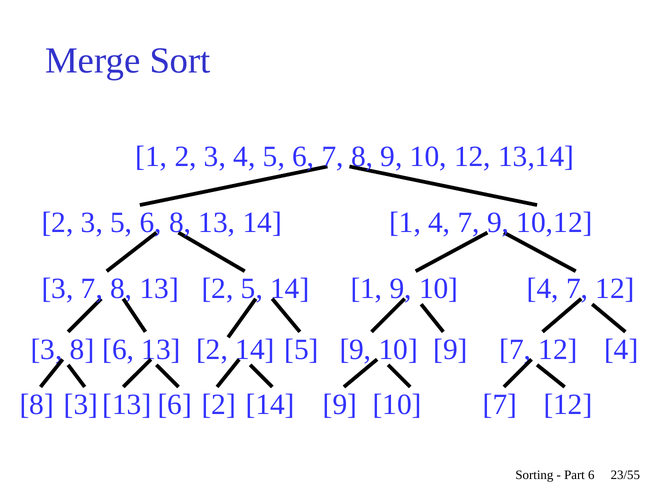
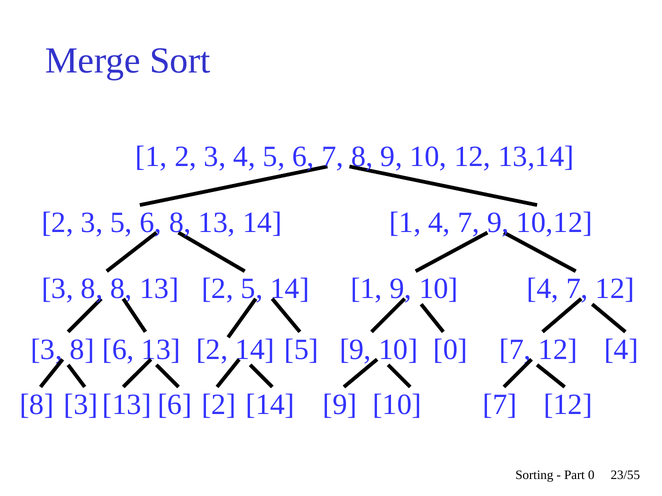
7 at (92, 289): 7 -> 8
9 at (450, 350): 9 -> 0
Part 6: 6 -> 0
